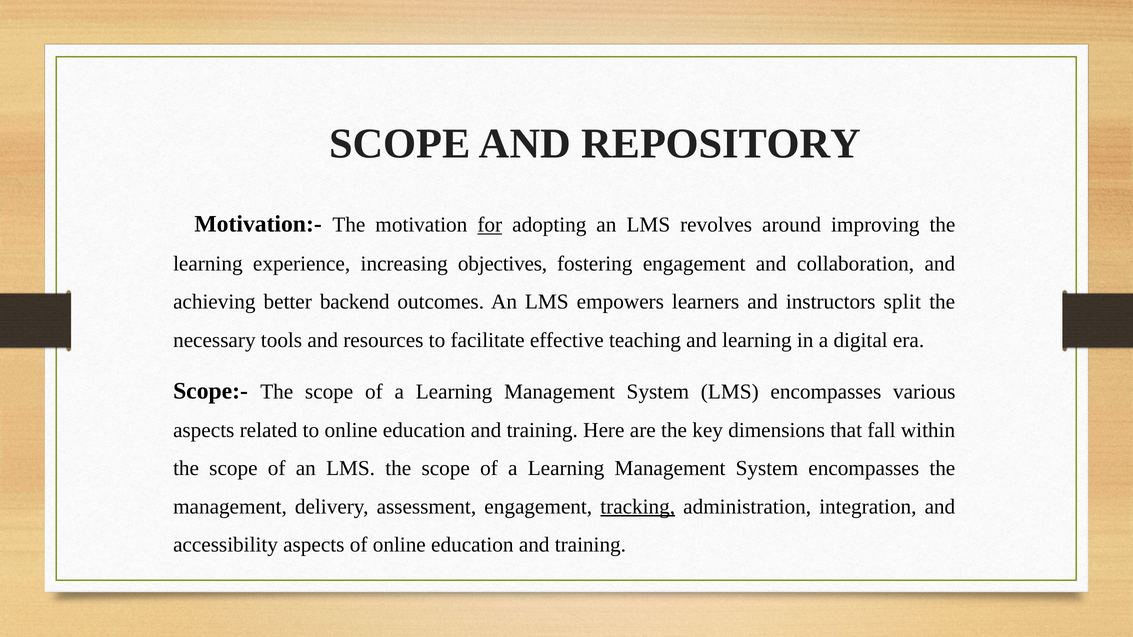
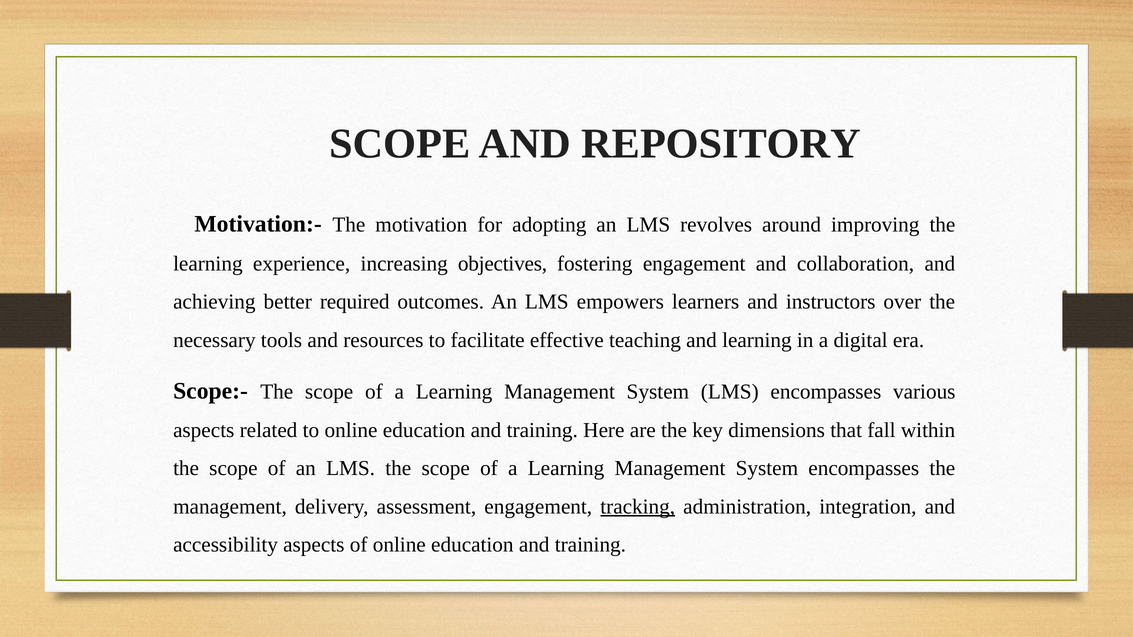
for underline: present -> none
backend: backend -> required
split: split -> over
